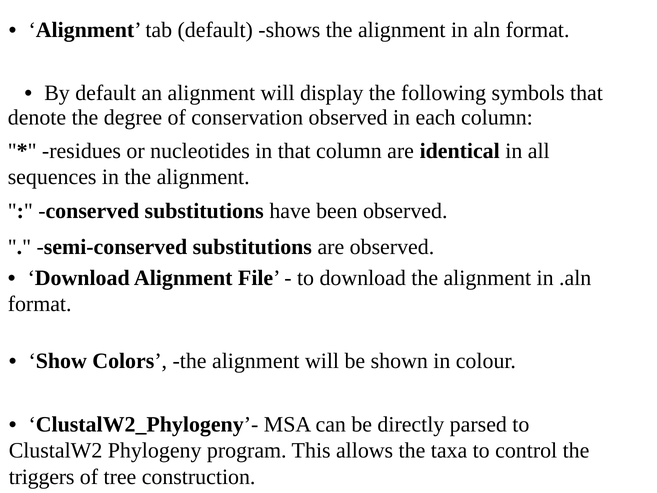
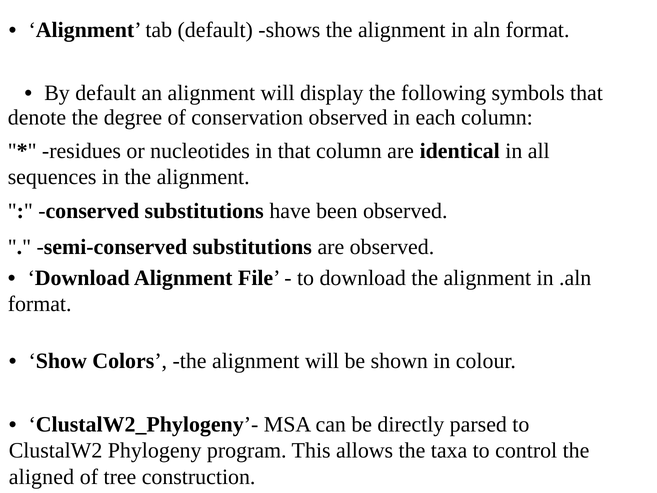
triggers: triggers -> aligned
